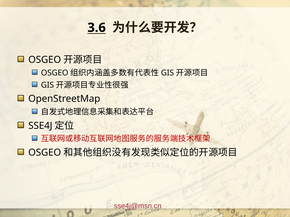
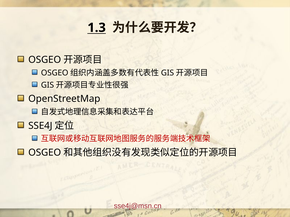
3.6: 3.6 -> 1.3
